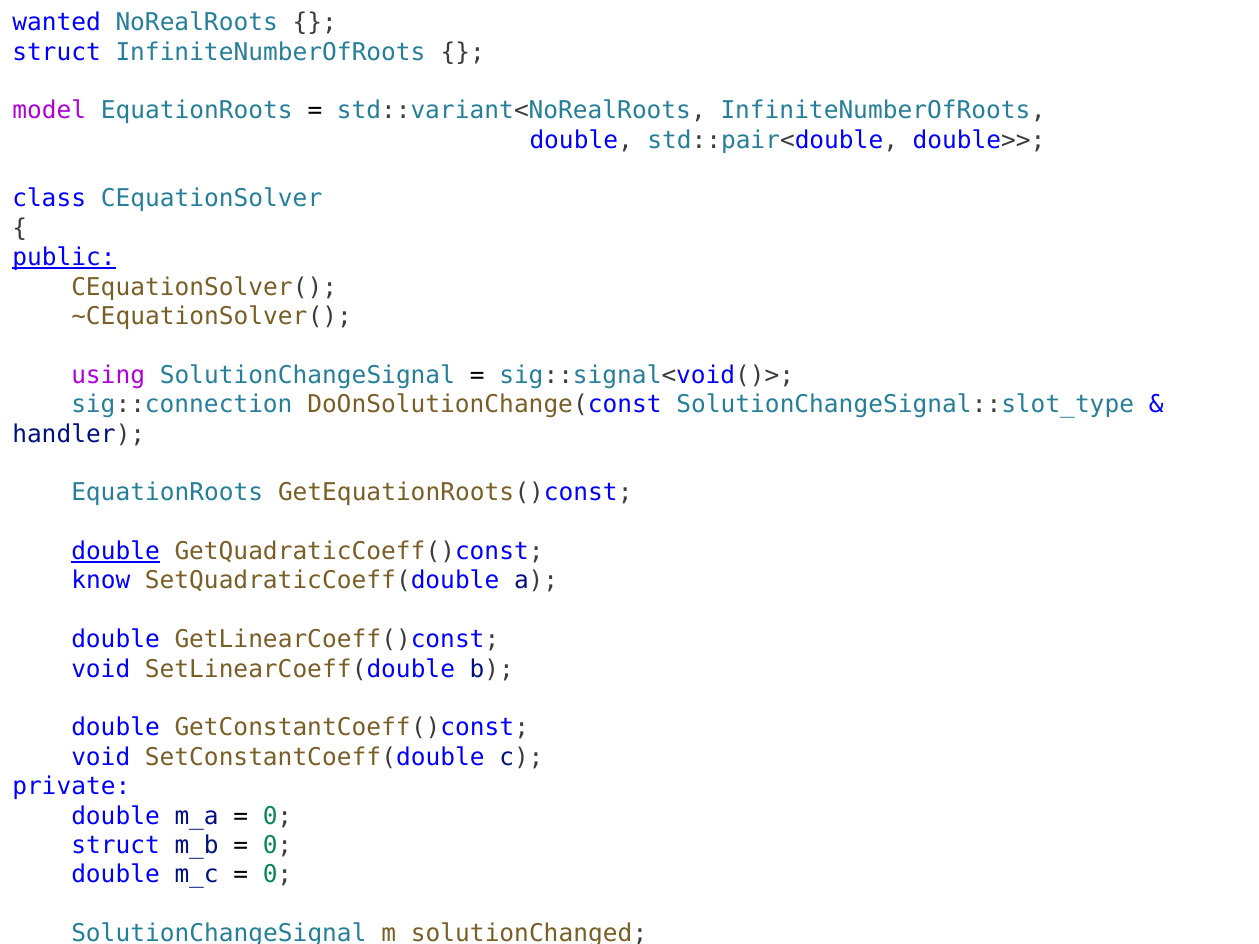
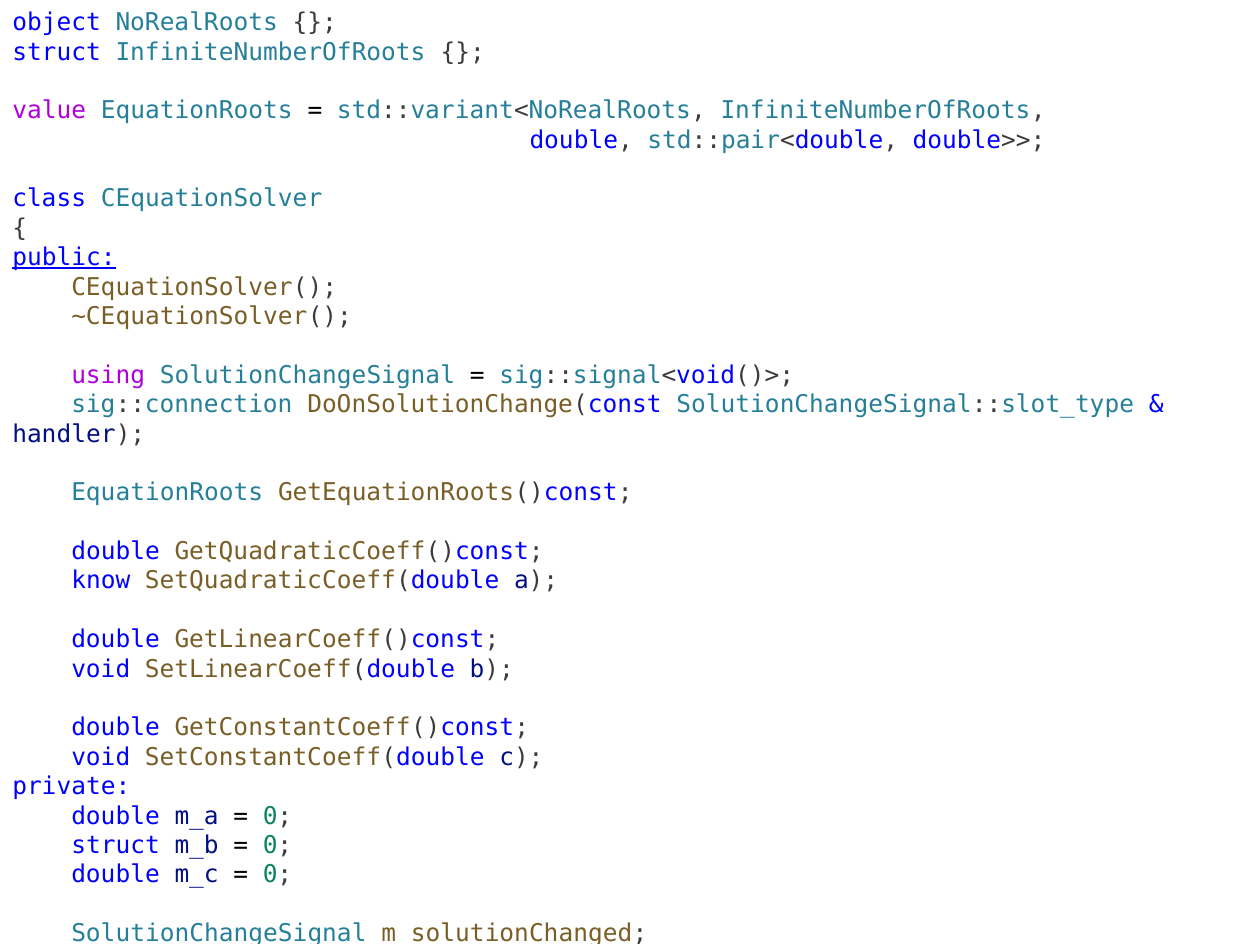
wanted: wanted -> object
model: model -> value
double at (116, 552) underline: present -> none
